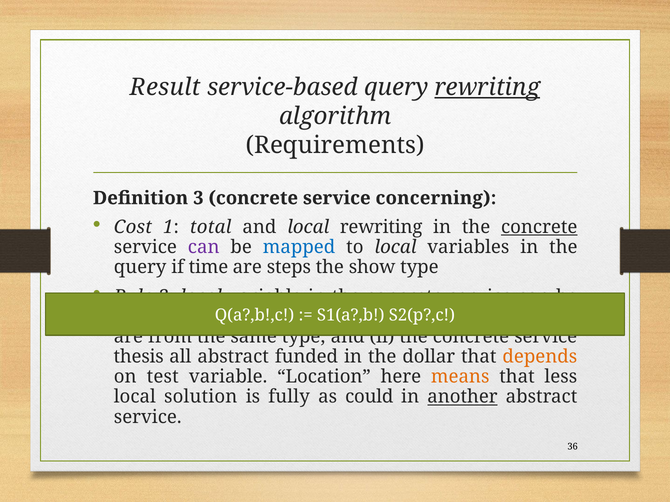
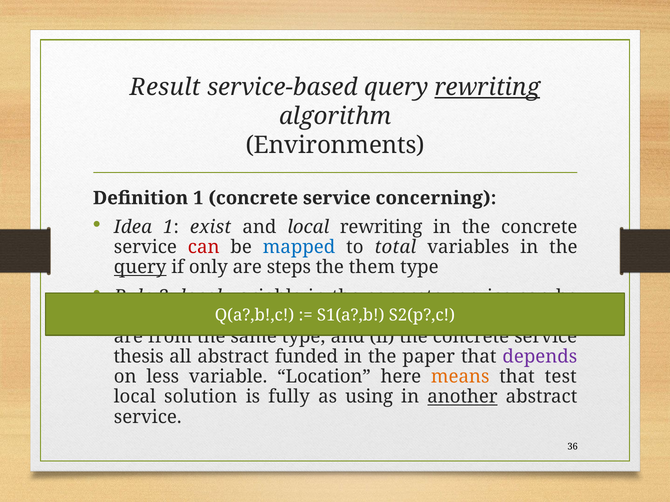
Requirements: Requirements -> Environments
Definition 3: 3 -> 1
Cost: Cost -> Idea
total: total -> exist
concrete at (539, 227) underline: present -> none
can at (204, 248) colour: purple -> red
to local: local -> total
query at (140, 268) underline: none -> present
time: time -> only
show: show -> them
dollar: dollar -> paper
depends colour: orange -> purple
test: test -> less
less: less -> test
could: could -> using
